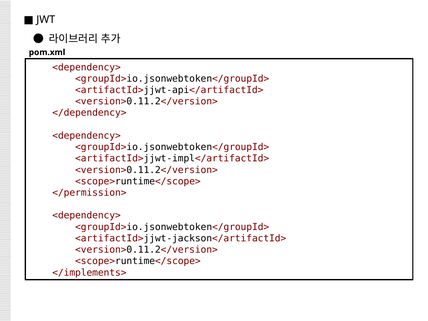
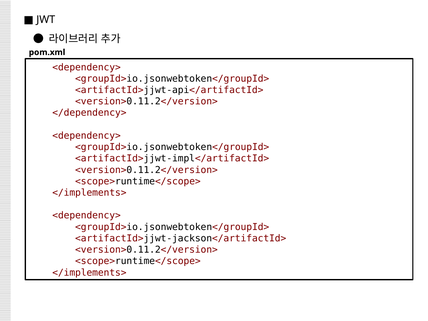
</permission> at (89, 193): </permission> -> </implements>
